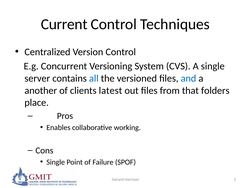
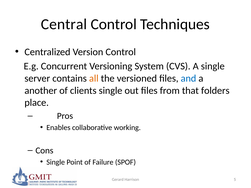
Current: Current -> Central
all colour: blue -> orange
clients latest: latest -> single
